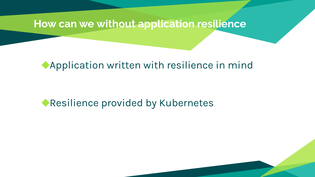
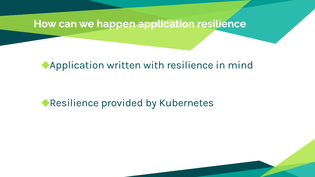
without: without -> happen
